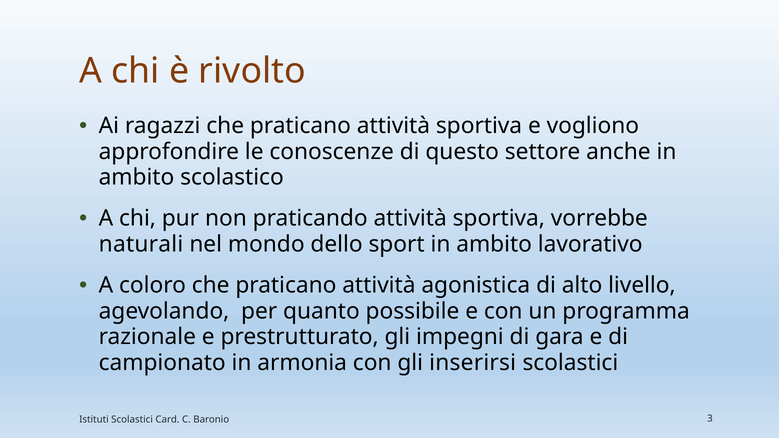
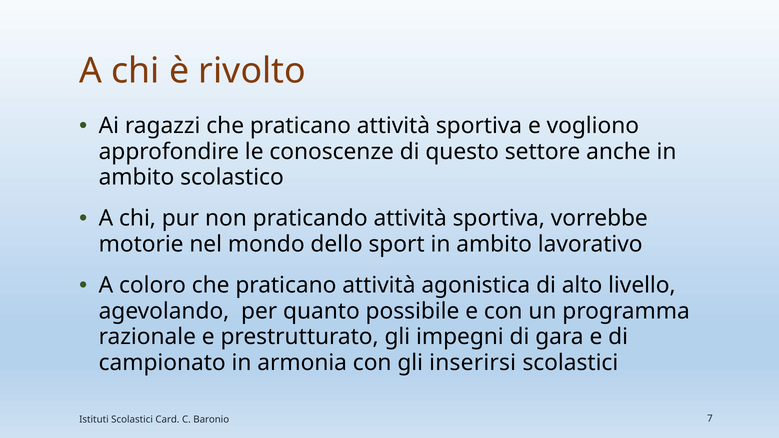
naturali: naturali -> motorie
3: 3 -> 7
